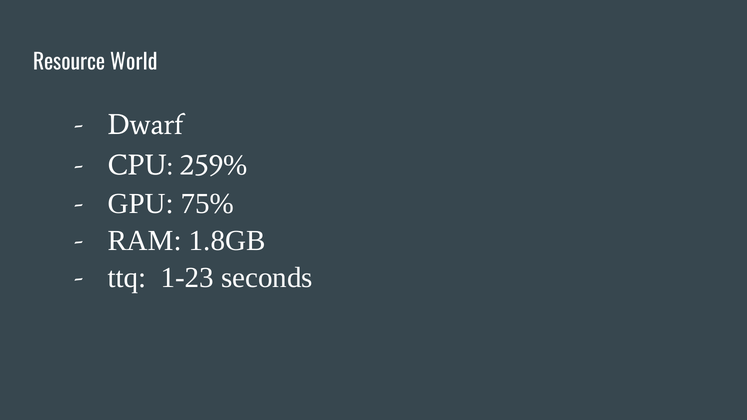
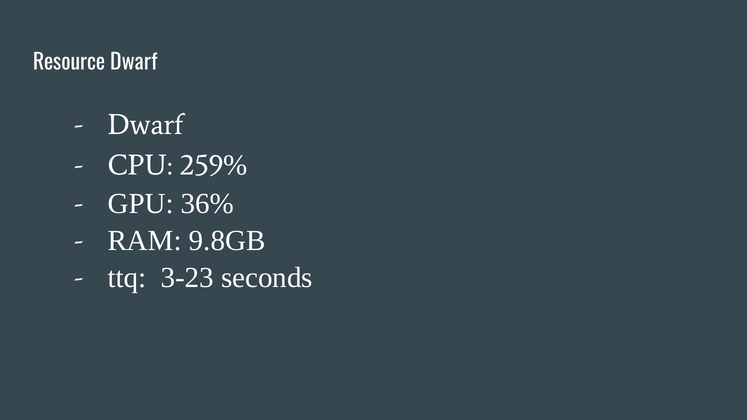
Resource World: World -> Dwarf
75%: 75% -> 36%
1.8GB: 1.8GB -> 9.8GB
1-23: 1-23 -> 3-23
